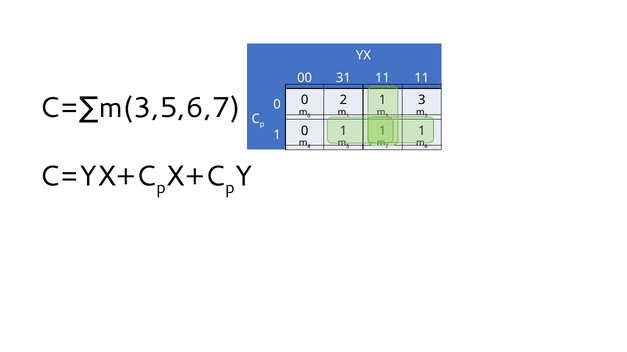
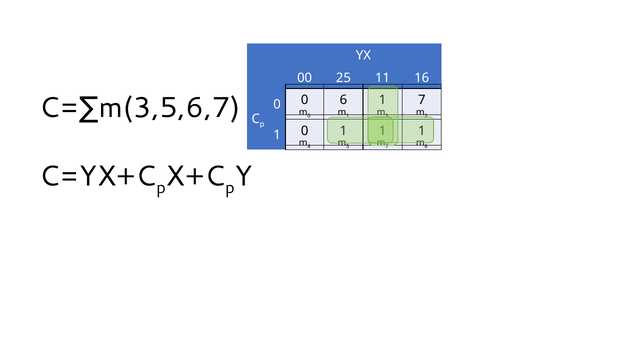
31: 31 -> 25
11 at (422, 78): 11 -> 16
0 2: 2 -> 6
3 at (422, 100): 3 -> 7
